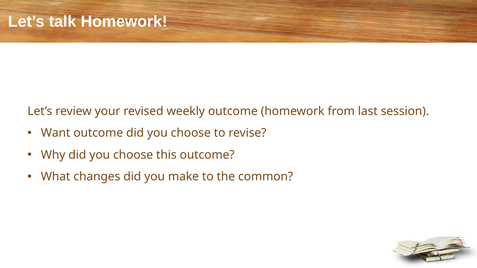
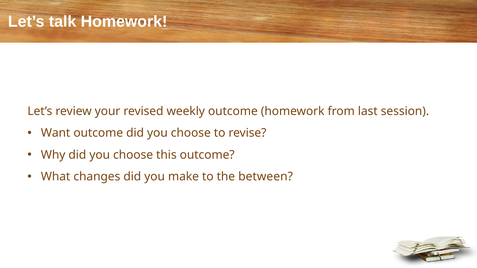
common: common -> between
